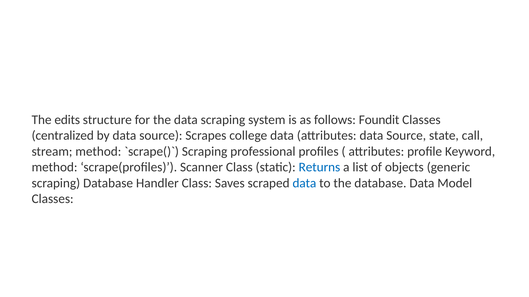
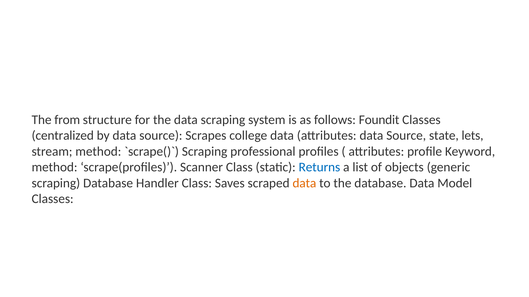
edits: edits -> from
call: call -> lets
data at (304, 183) colour: blue -> orange
